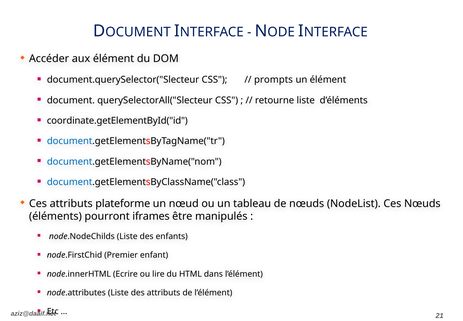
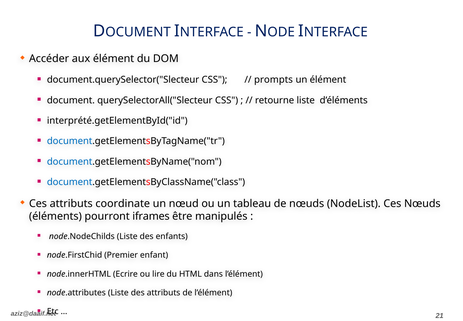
coordinate.getElementById("id: coordinate.getElementById("id -> interprété.getElementById("id
plateforme: plateforme -> coordinate
